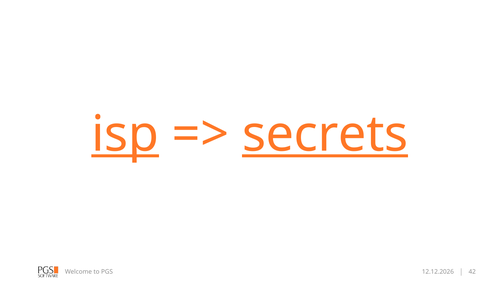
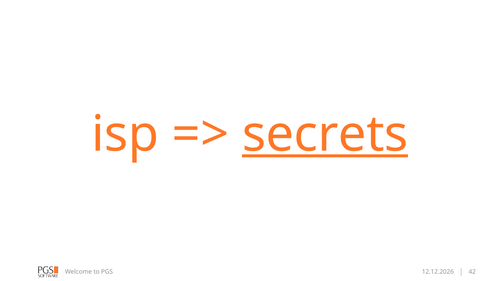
isp underline: present -> none
